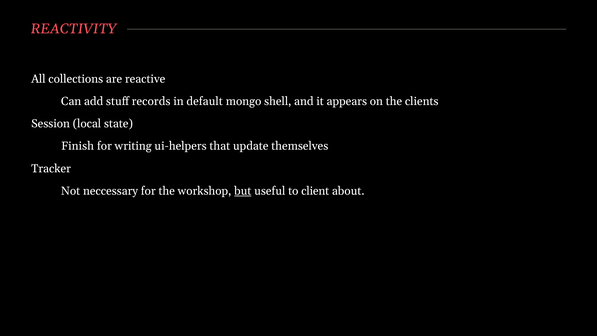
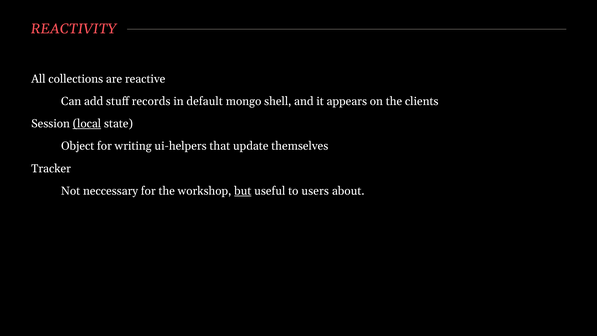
local underline: none -> present
Finish: Finish -> Object
client: client -> users
